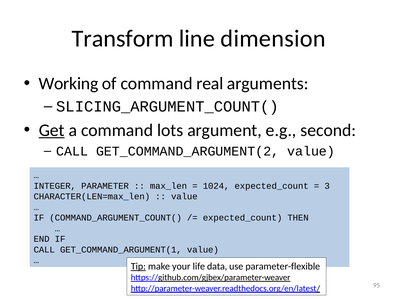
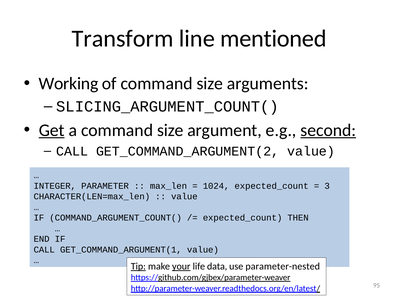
dimension: dimension -> mentioned
of command real: real -> size
a command lots: lots -> size
second underline: none -> present
your underline: none -> present
parameter-flexible: parameter-flexible -> parameter-nested
